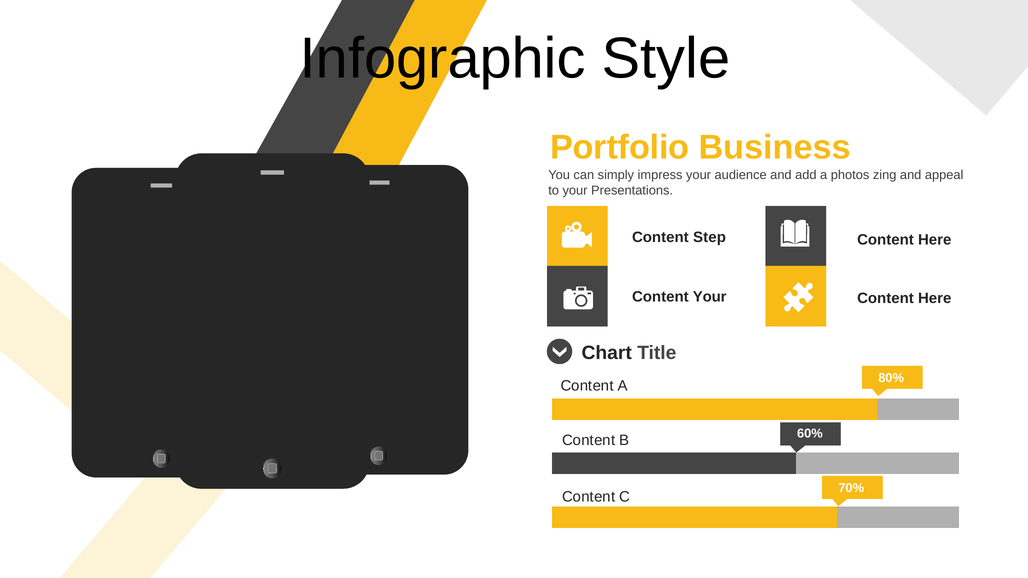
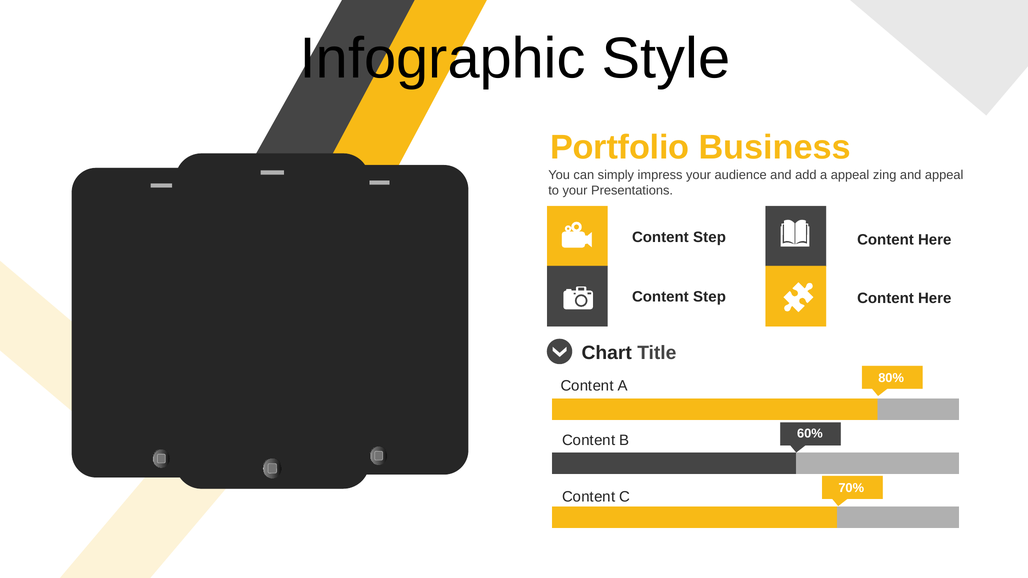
a photos: photos -> appeal
Your at (710, 297): Your -> Step
